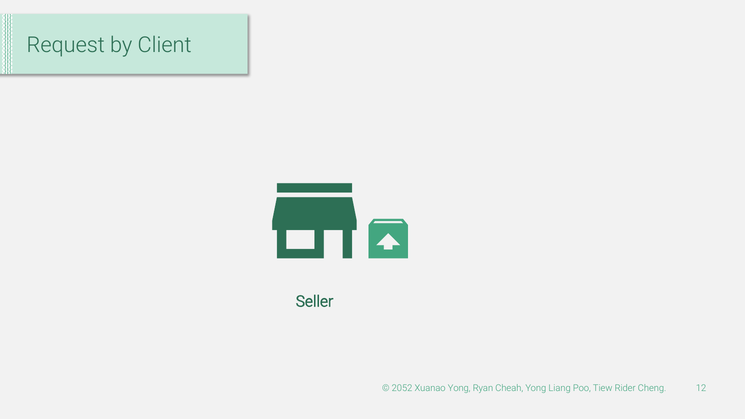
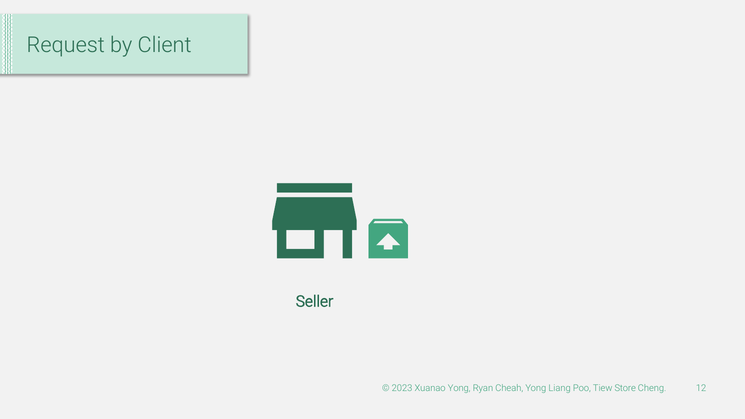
2052: 2052 -> 2023
Rider: Rider -> Store
